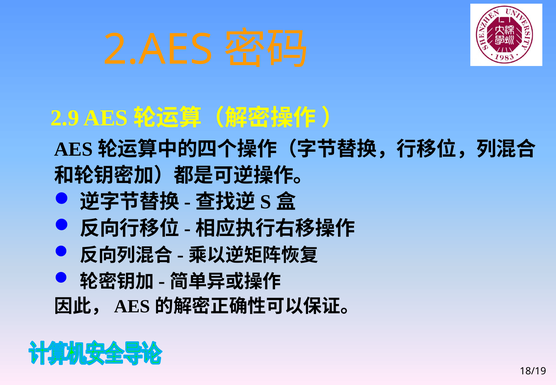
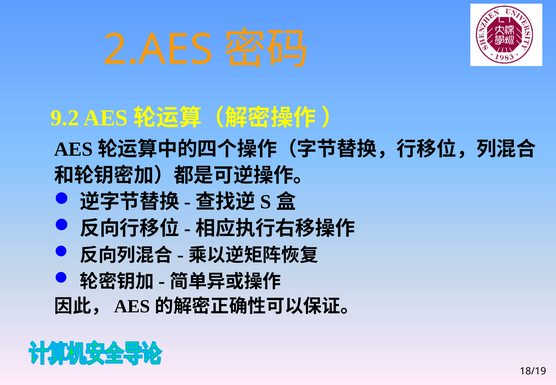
2.9: 2.9 -> 9.2
